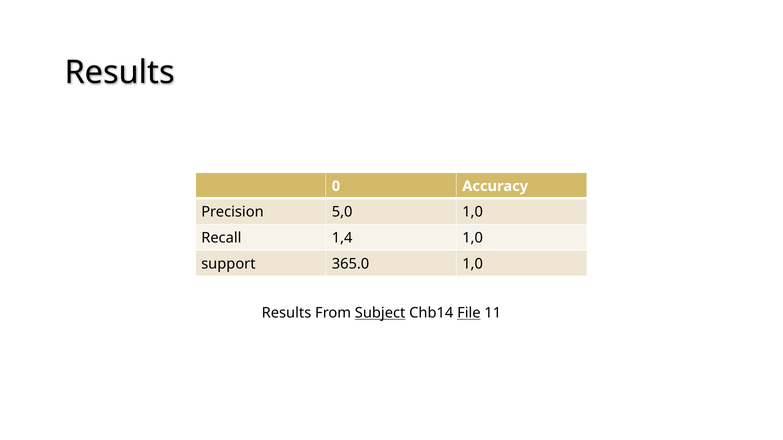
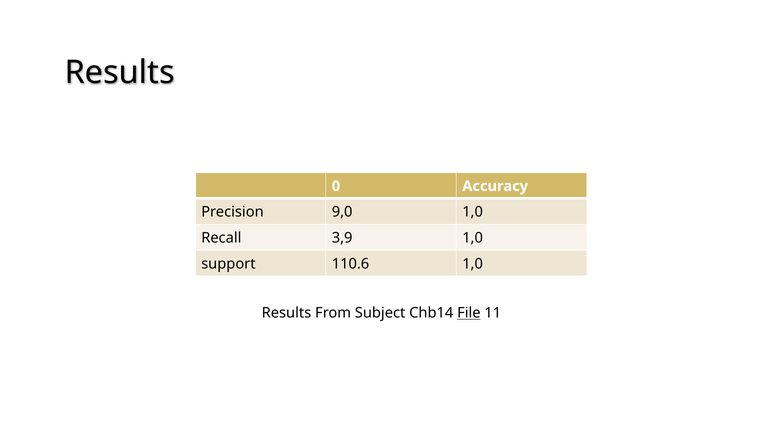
5,0: 5,0 -> 9,0
1,4: 1,4 -> 3,9
365.0: 365.0 -> 110.6
Subject underline: present -> none
